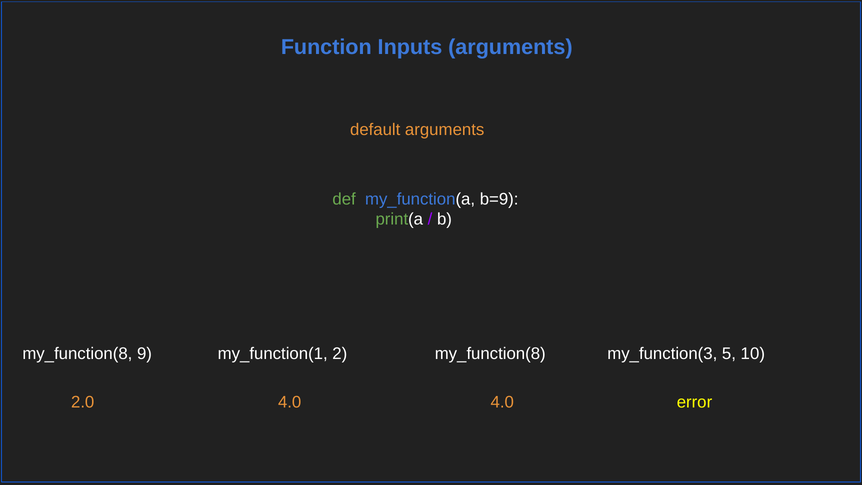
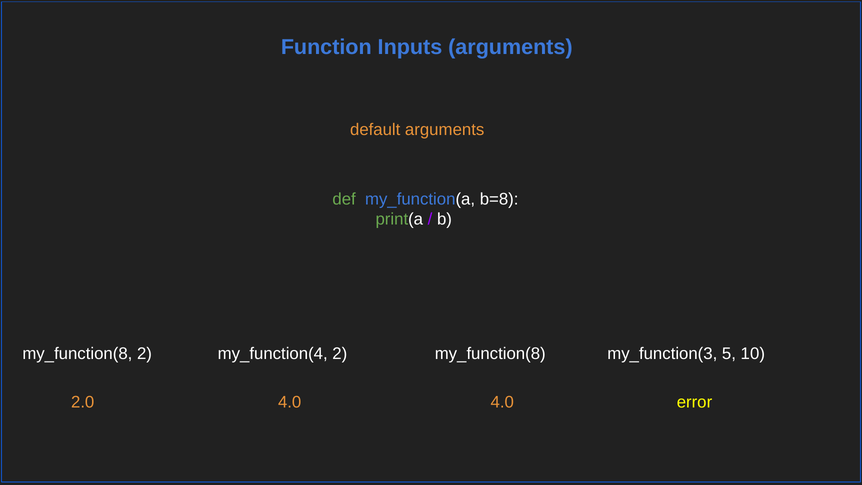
b=9: b=9 -> b=8
my_function(8 9: 9 -> 2
my_function(1: my_function(1 -> my_function(4
